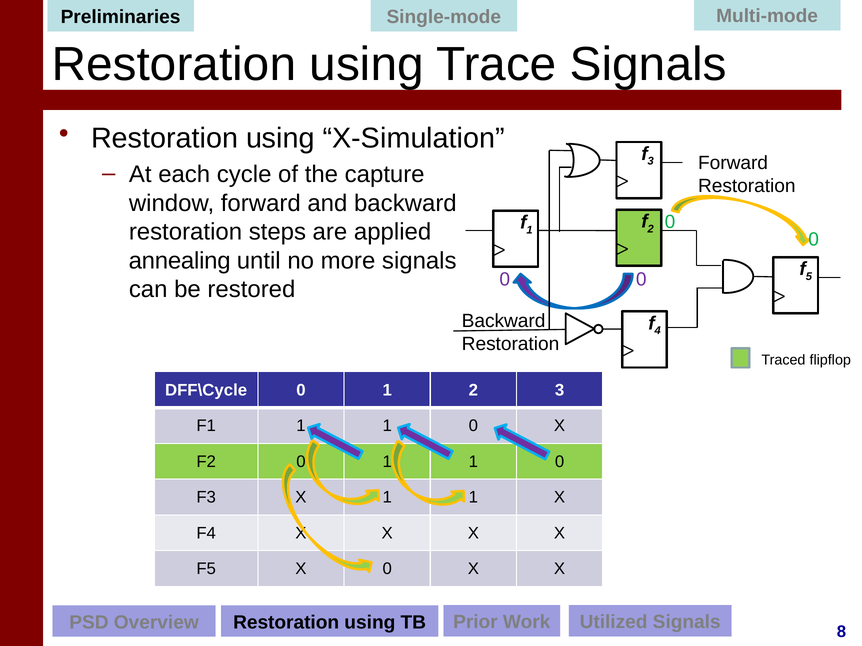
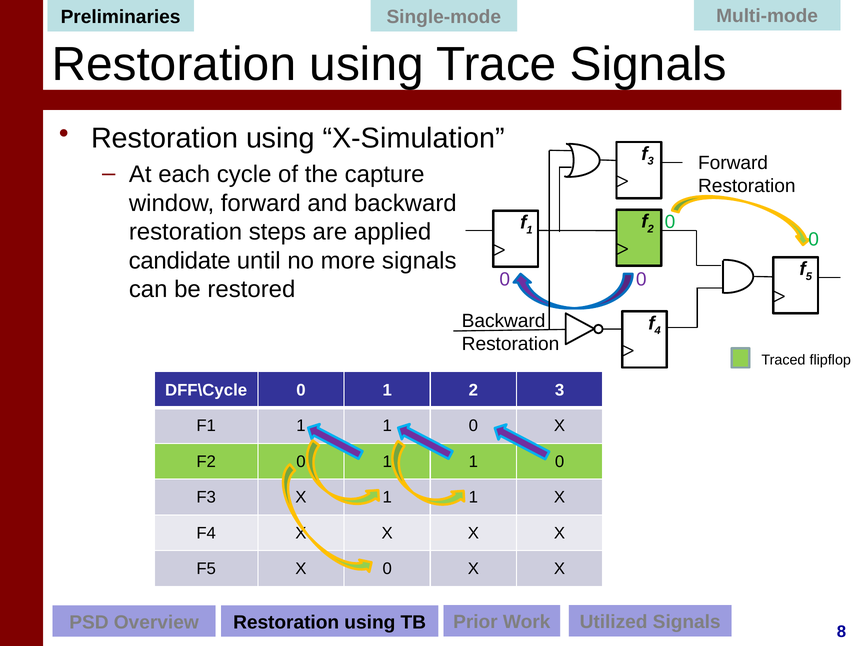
annealing: annealing -> candidate
